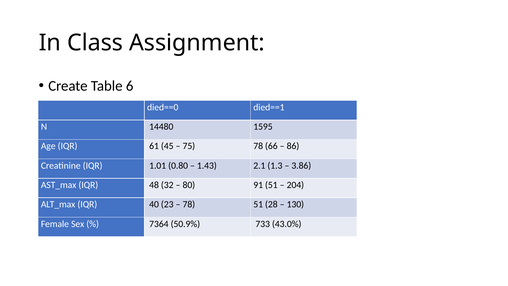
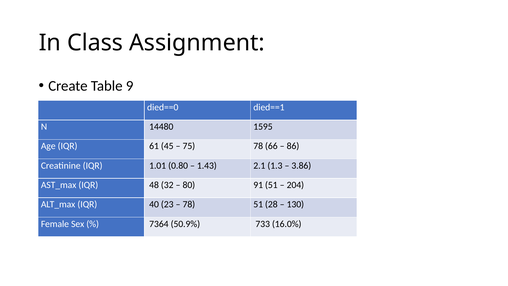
6: 6 -> 9
43.0%: 43.0% -> 16.0%
